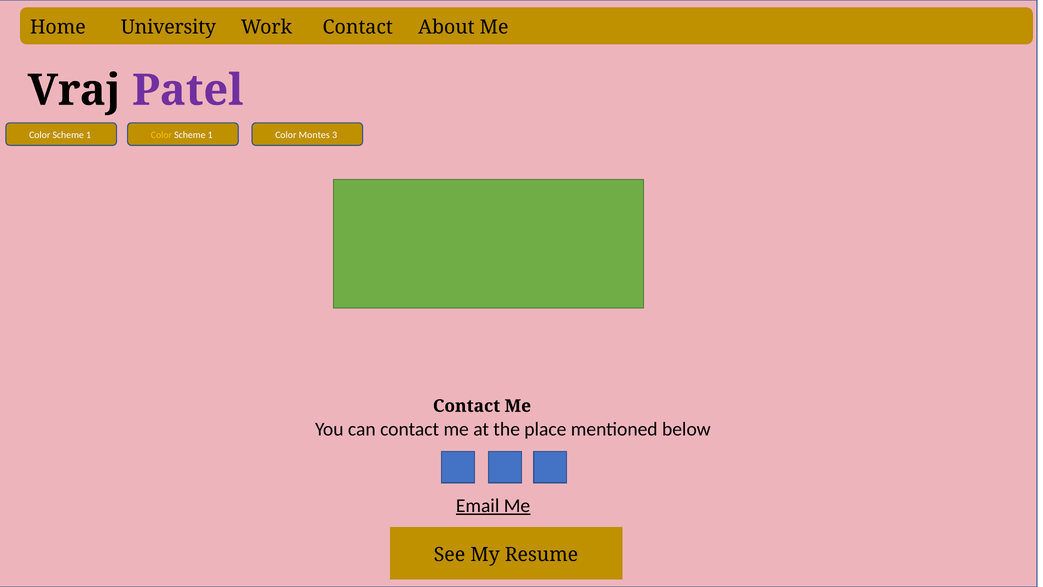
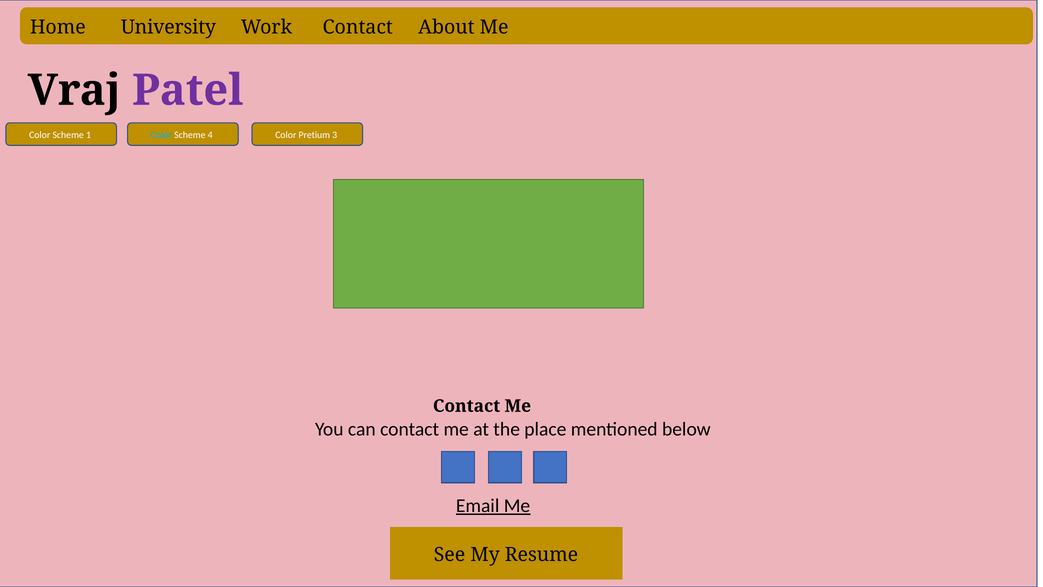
Color at (161, 135) colour: yellow -> light blue
1 at (210, 135): 1 -> 4
Montes: Montes -> Pretium
